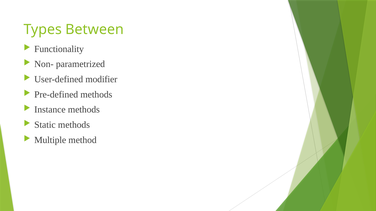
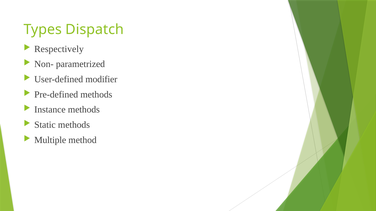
Between: Between -> Dispatch
Functionality: Functionality -> Respectively
